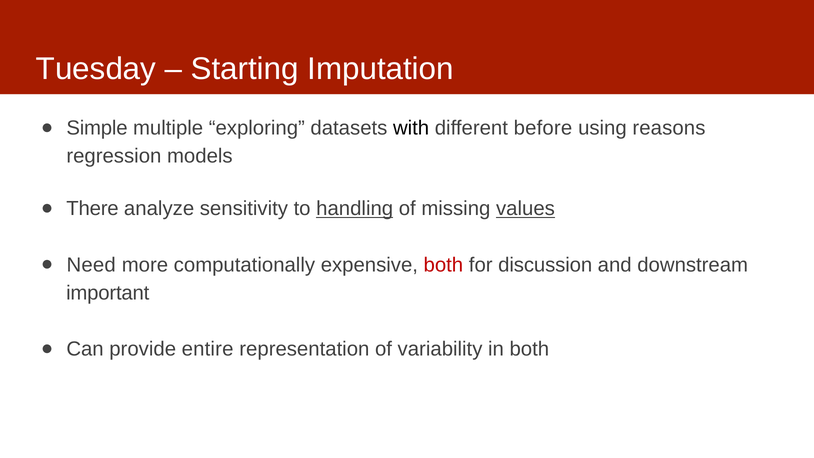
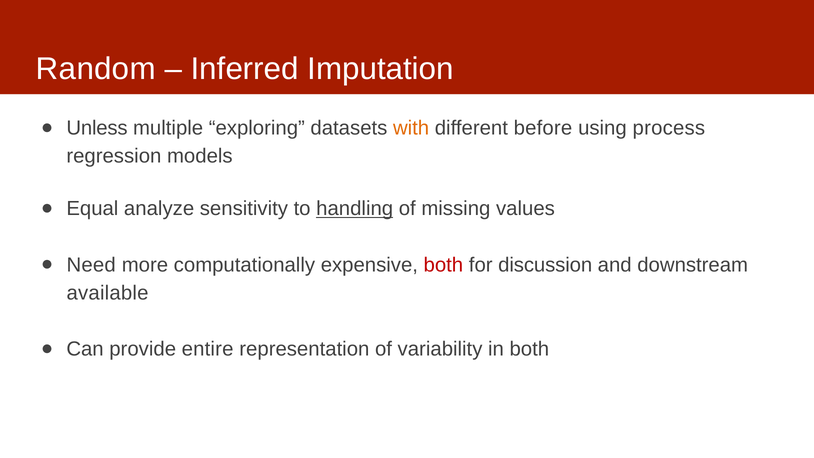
Tuesday: Tuesday -> Random
Starting: Starting -> Inferred
Simple: Simple -> Unless
with colour: black -> orange
reasons: reasons -> process
There: There -> Equal
values underline: present -> none
important: important -> available
